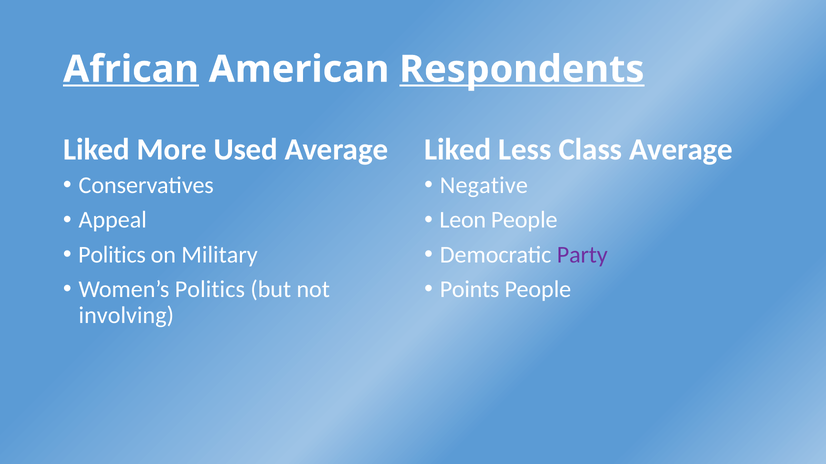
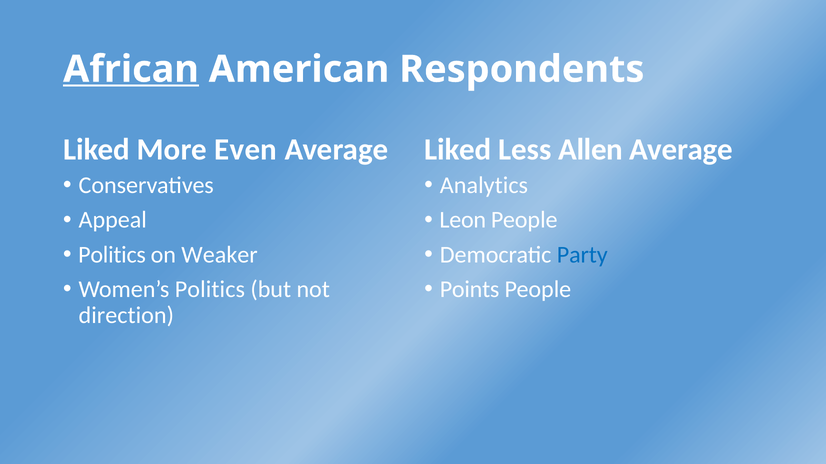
Respondents underline: present -> none
Used: Used -> Even
Class: Class -> Allen
Negative: Negative -> Analytics
Military: Military -> Weaker
Party colour: purple -> blue
involving: involving -> direction
